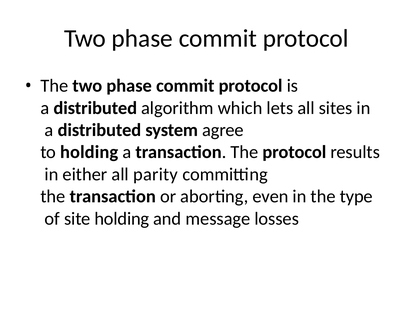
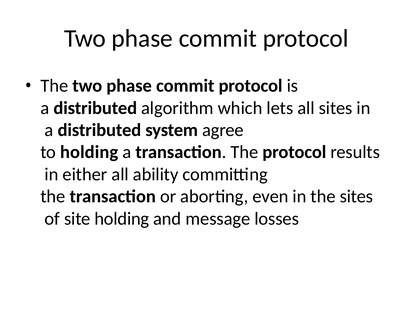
parity: parity -> ability
the type: type -> sites
